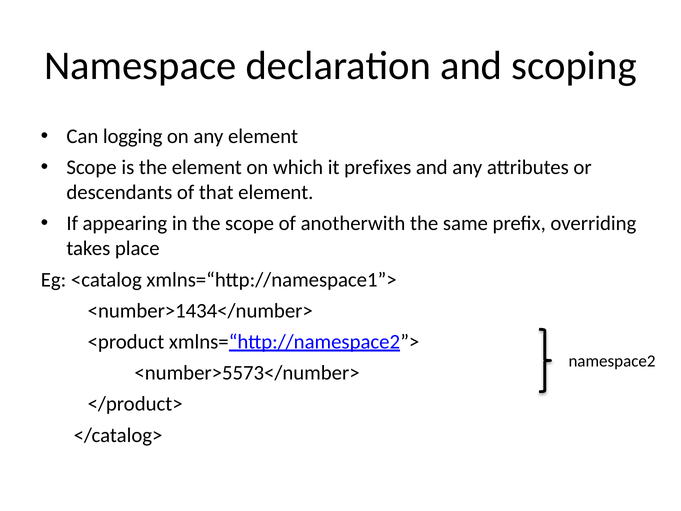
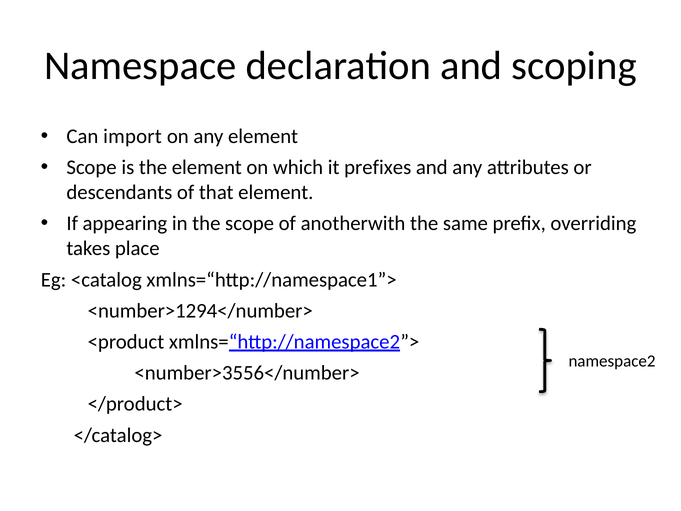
logging: logging -> import
<number>1434</number>: <number>1434</number> -> <number>1294</number>
<number>5573</number>: <number>5573</number> -> <number>3556</number>
